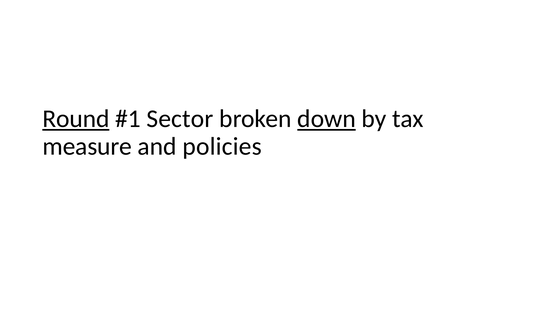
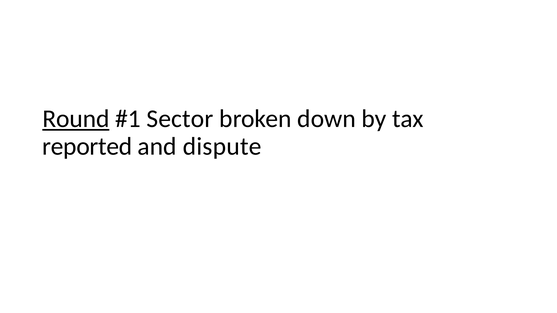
down underline: present -> none
measure: measure -> reported
policies: policies -> dispute
